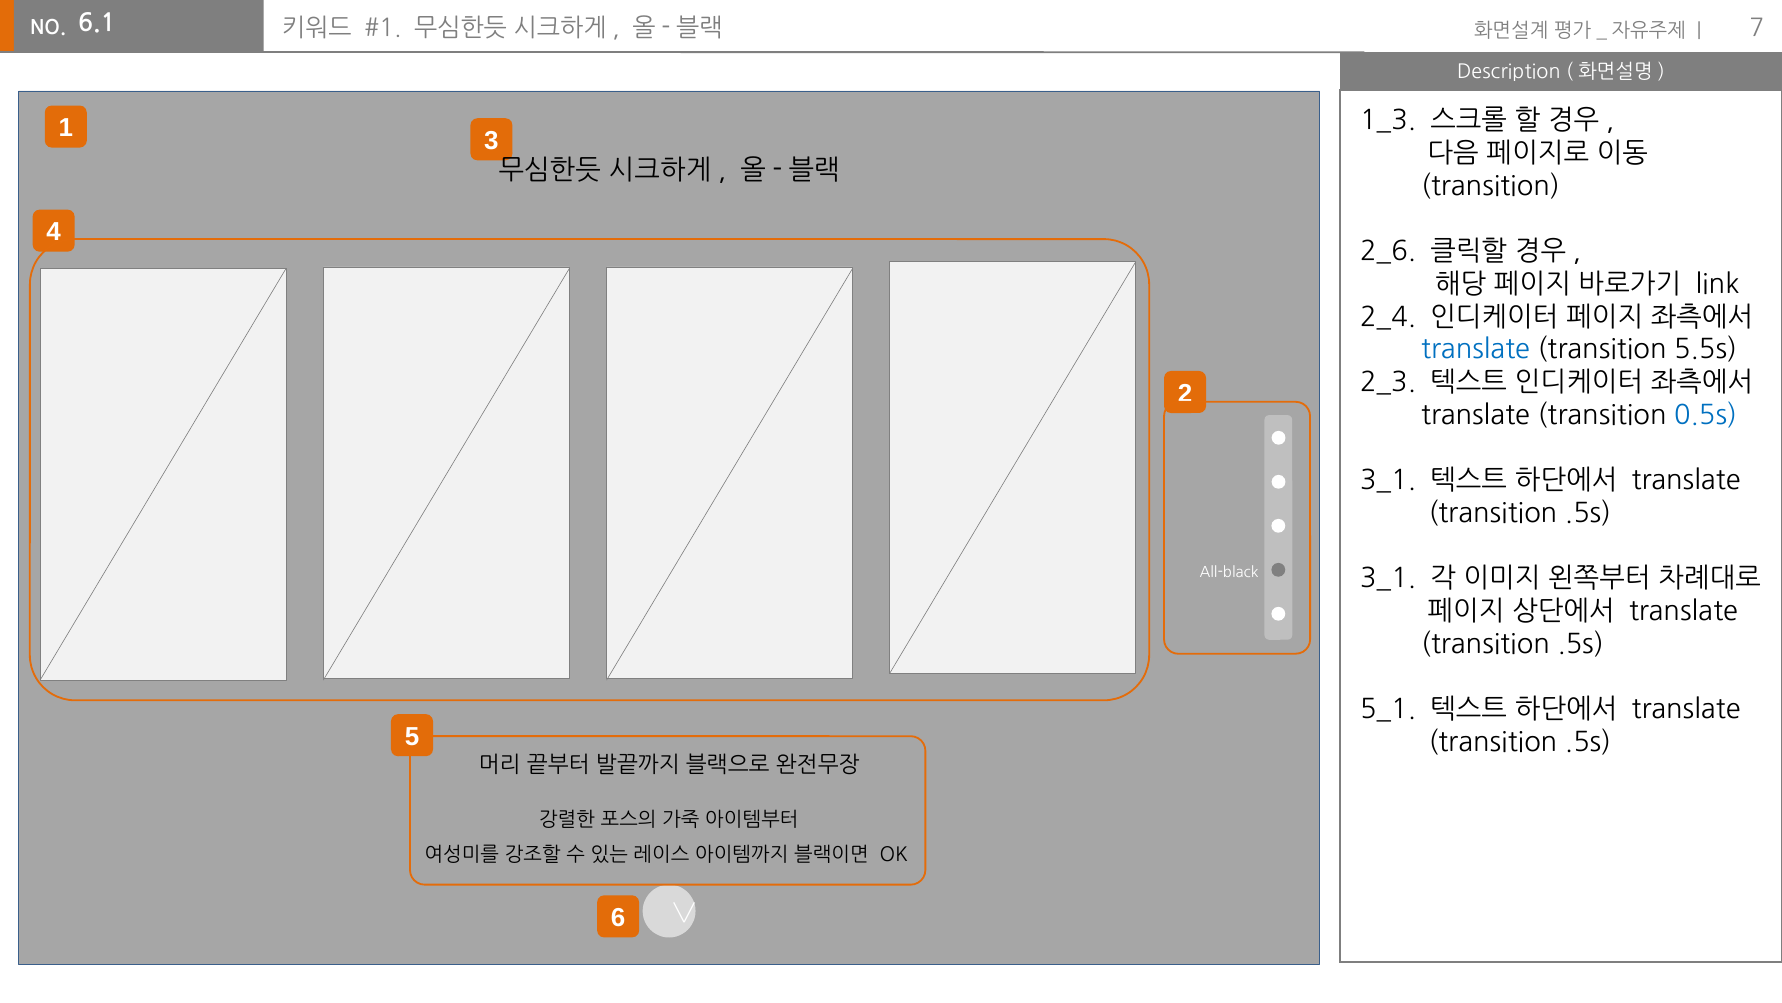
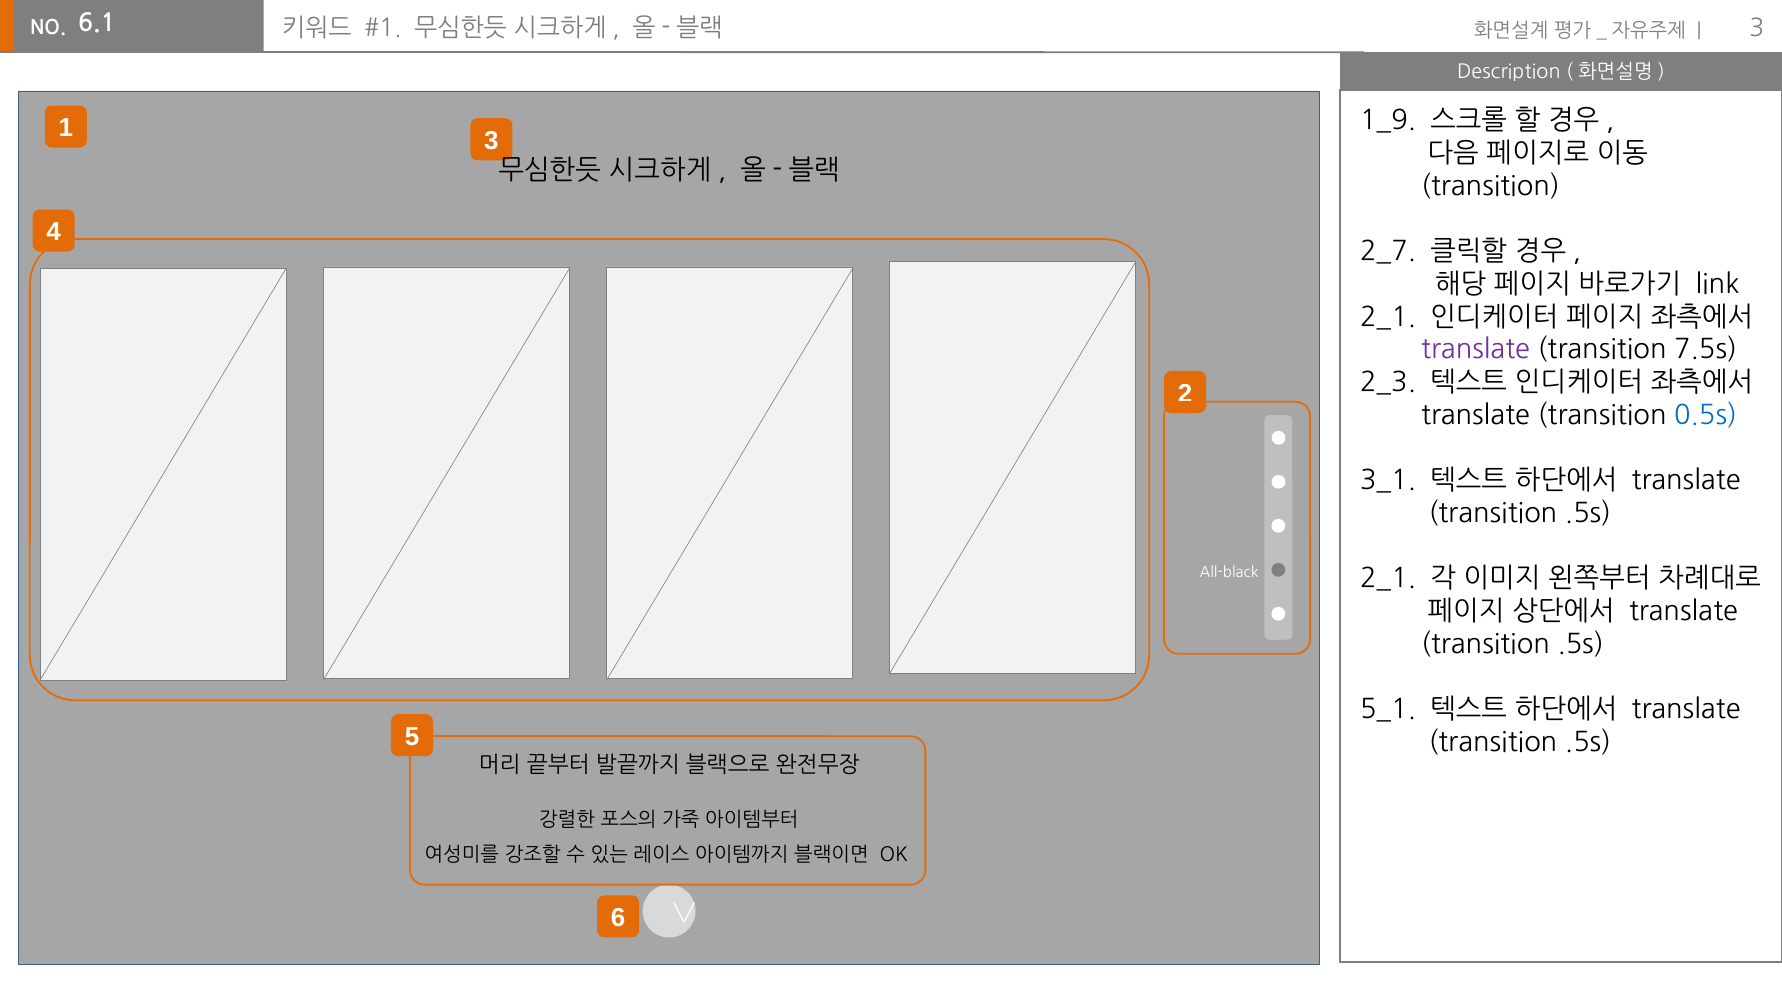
7 at (1757, 28): 7 -> 3
1_3: 1_3 -> 1_9
2_6: 2_6 -> 2_7
2_4 at (1388, 317): 2_4 -> 2_1
translate at (1476, 350) colour: blue -> purple
5.5s: 5.5s -> 7.5s
3_1 at (1388, 578): 3_1 -> 2_1
